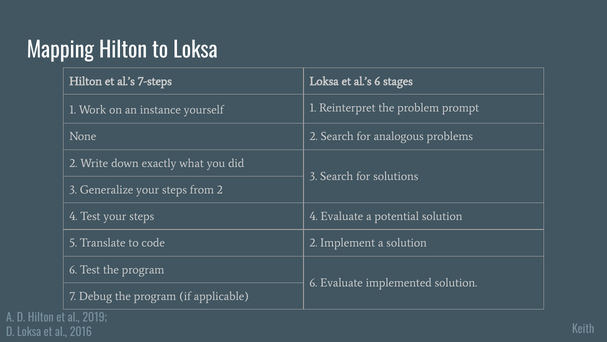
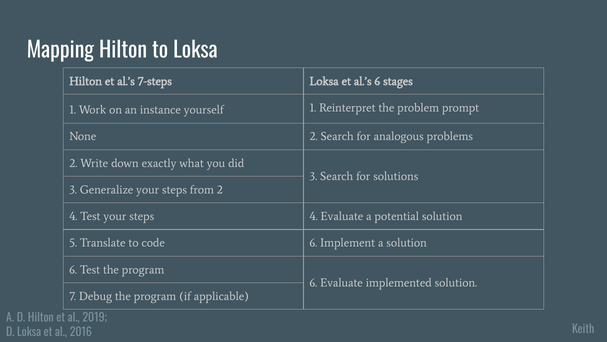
code 2: 2 -> 6
